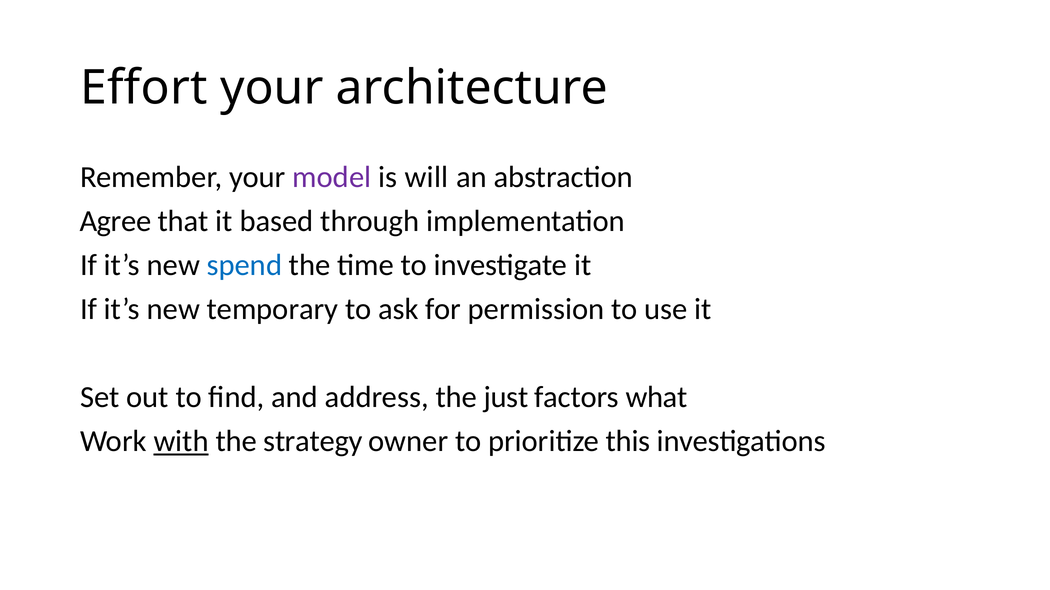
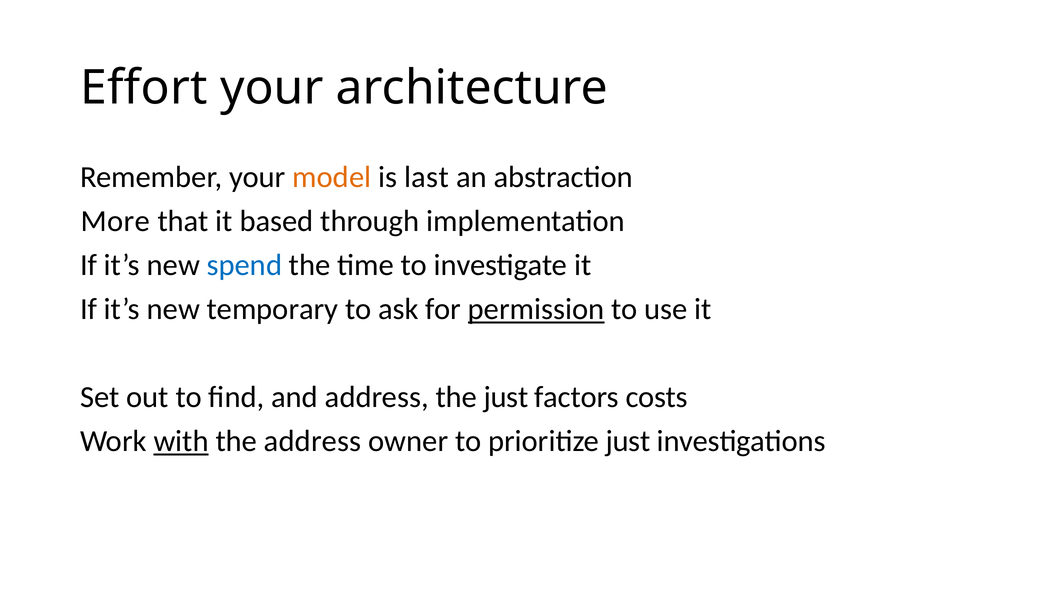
model colour: purple -> orange
will: will -> last
Agree: Agree -> More
permission underline: none -> present
what: what -> costs
the strategy: strategy -> address
prioritize this: this -> just
